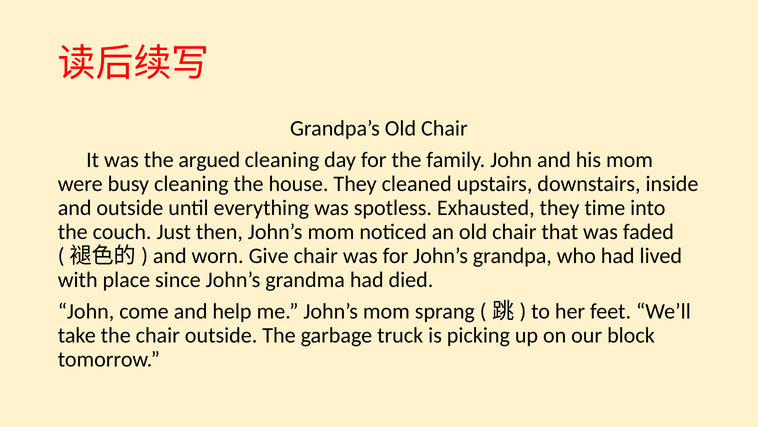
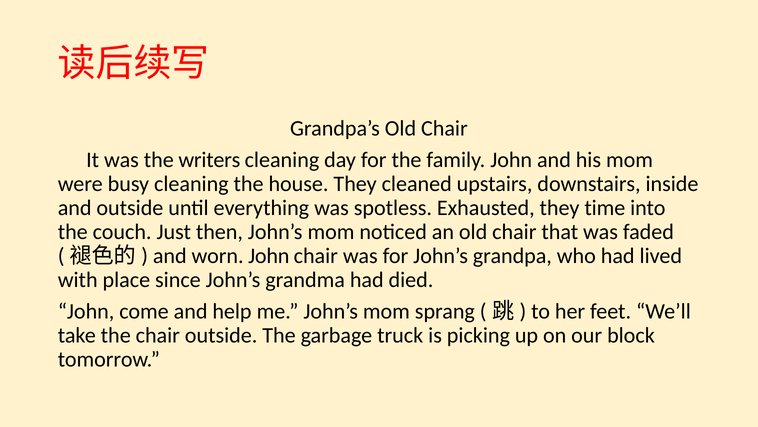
argued: argued -> writers
worn Give: Give -> John
